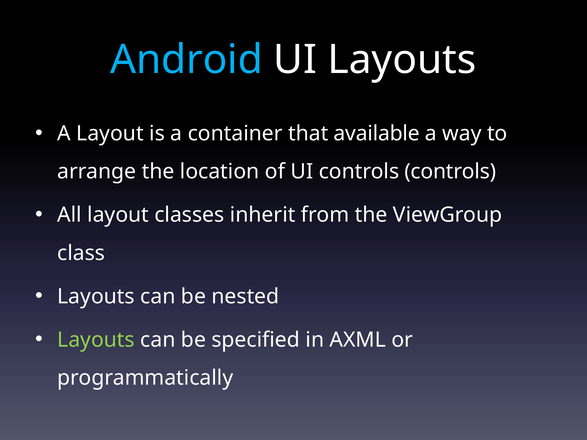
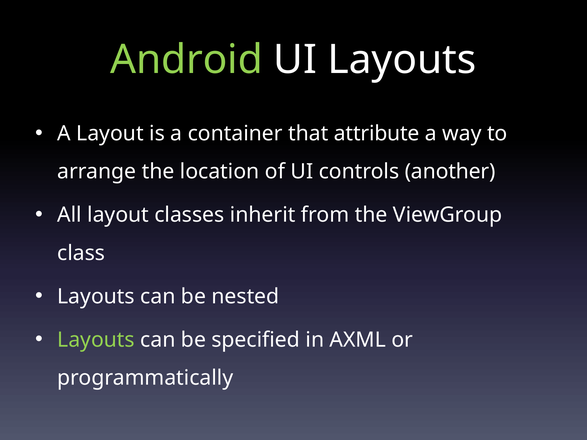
Android colour: light blue -> light green
available: available -> attribute
controls controls: controls -> another
